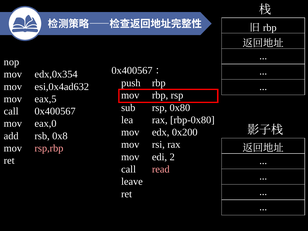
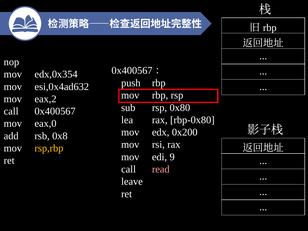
eax,5: eax,5 -> eax,2
rsp,rbp colour: pink -> yellow
2: 2 -> 9
